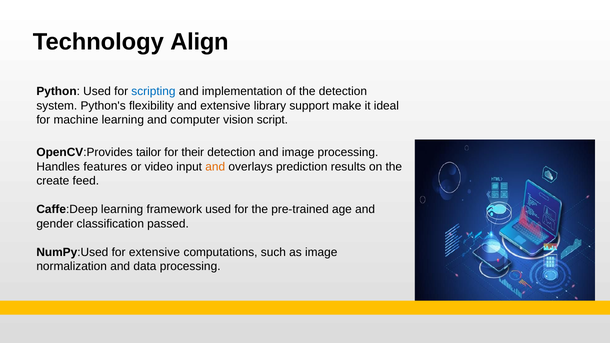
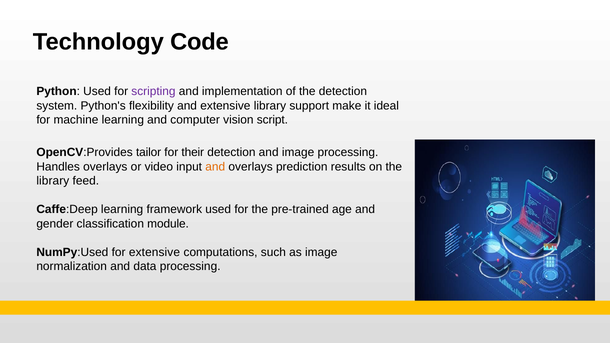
Align: Align -> Code
scripting colour: blue -> purple
Handles features: features -> overlays
create at (53, 181): create -> library
passed: passed -> module
